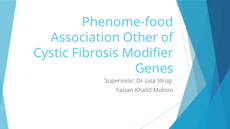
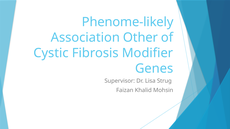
Phenome-food: Phenome-food -> Phenome-likely
